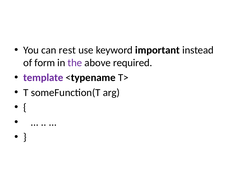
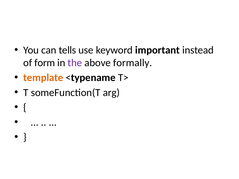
rest: rest -> tells
required: required -> formally
template colour: purple -> orange
